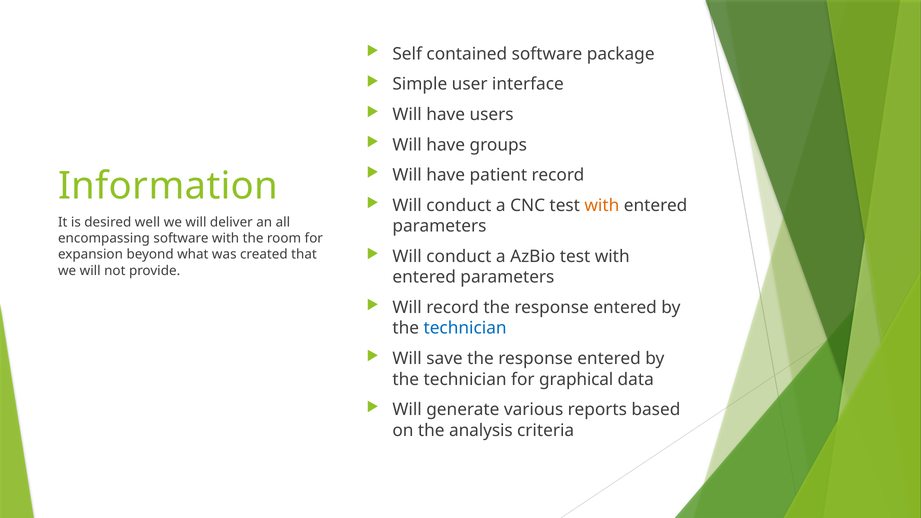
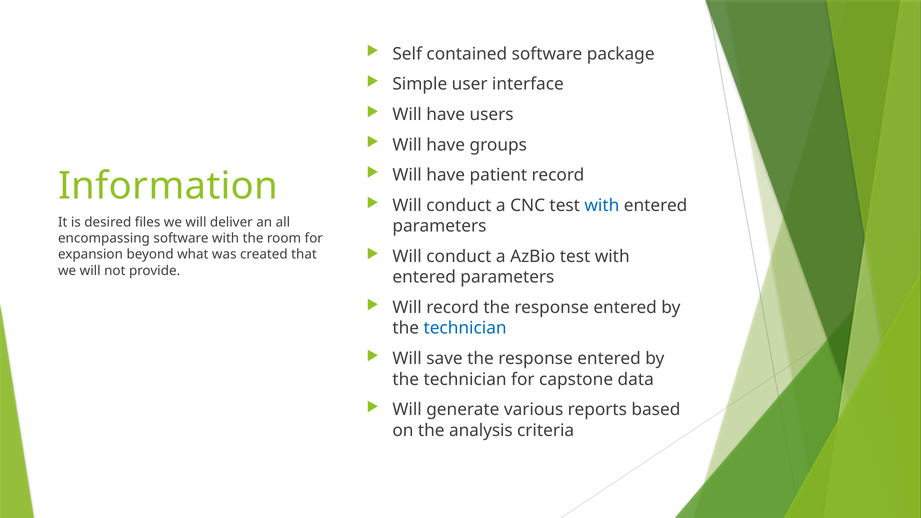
with at (602, 206) colour: orange -> blue
well: well -> files
graphical: graphical -> capstone
